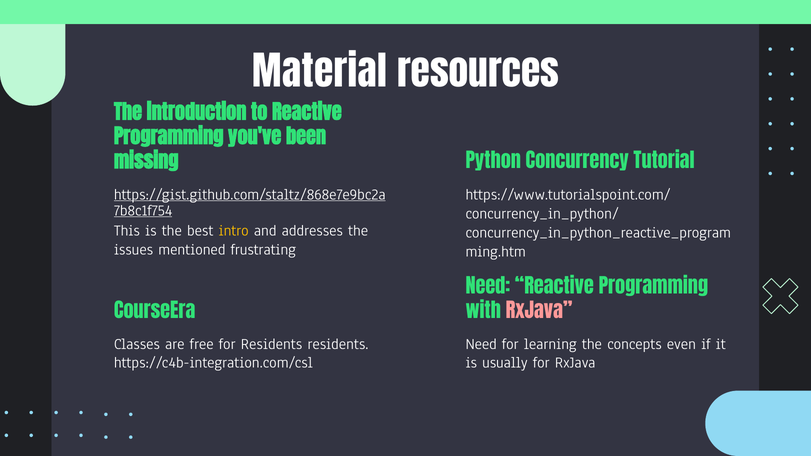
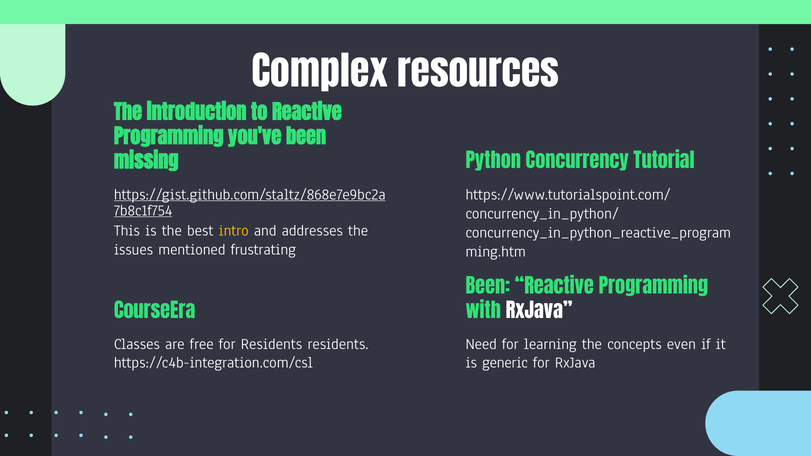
Material: Material -> Complex
Need at (488, 287): Need -> Been
RxJava at (539, 312) colour: pink -> white
usually: usually -> generic
